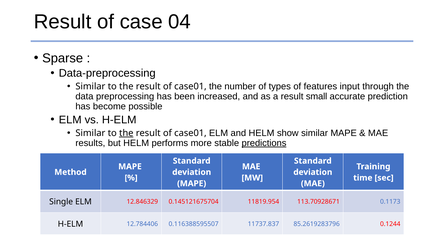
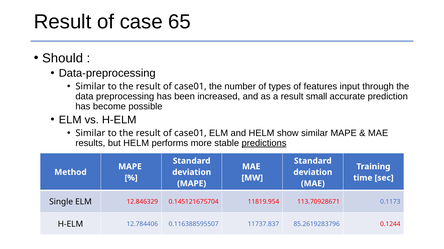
04: 04 -> 65
Sparse: Sparse -> Should
the at (126, 133) underline: present -> none
